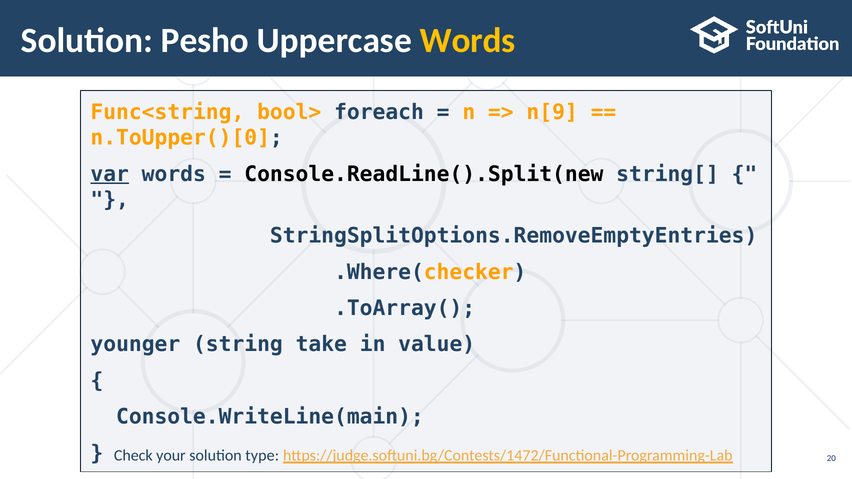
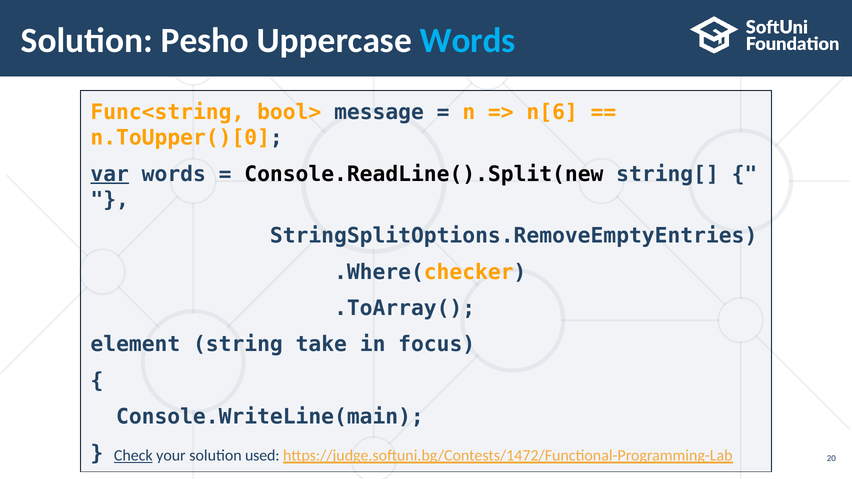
Words at (468, 40) colour: yellow -> light blue
foreach: foreach -> message
n[9: n[9 -> n[6
younger: younger -> element
value: value -> focus
Check underline: none -> present
type: type -> used
